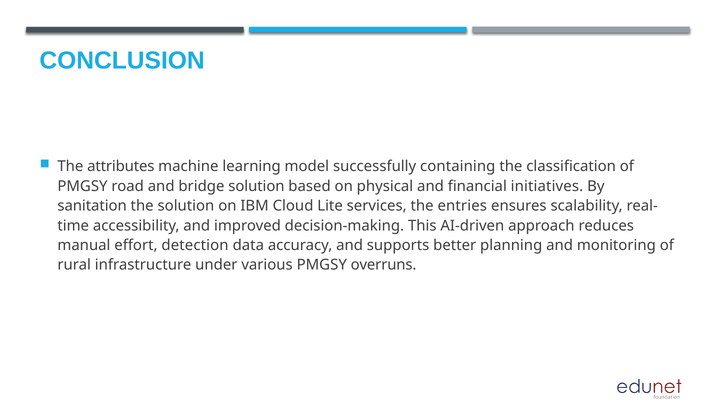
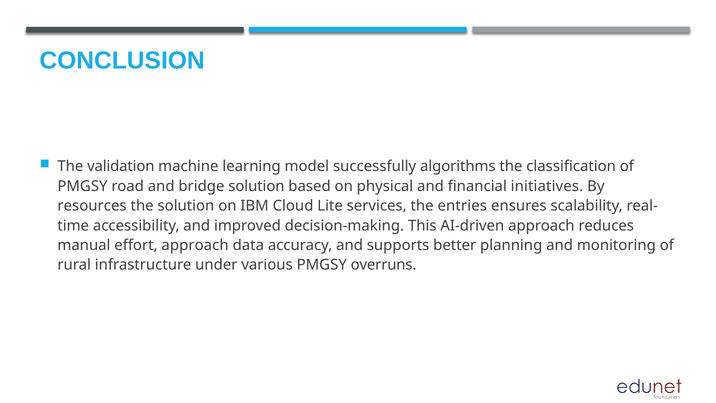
attributes: attributes -> validation
containing: containing -> algorithms
sanitation: sanitation -> resources
effort detection: detection -> approach
